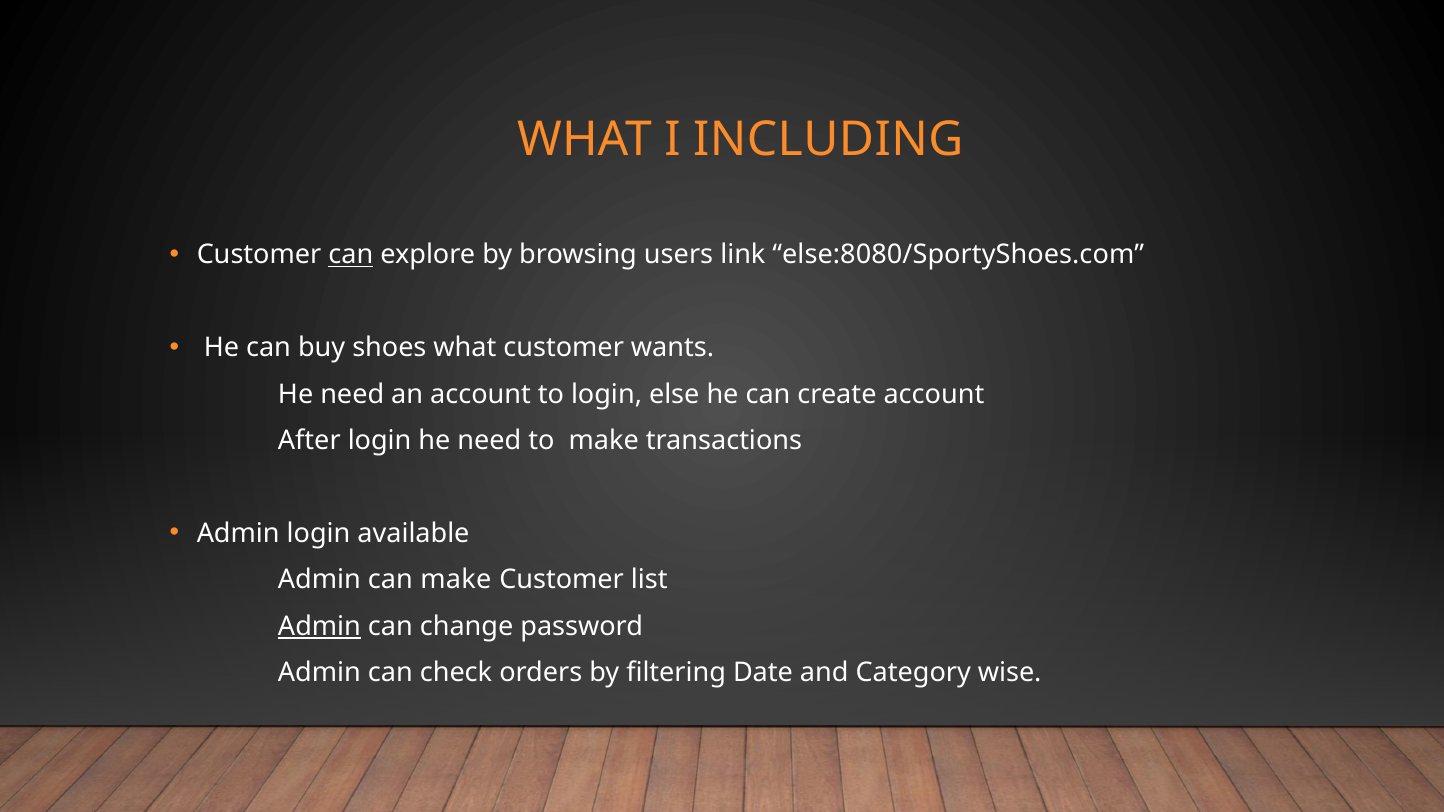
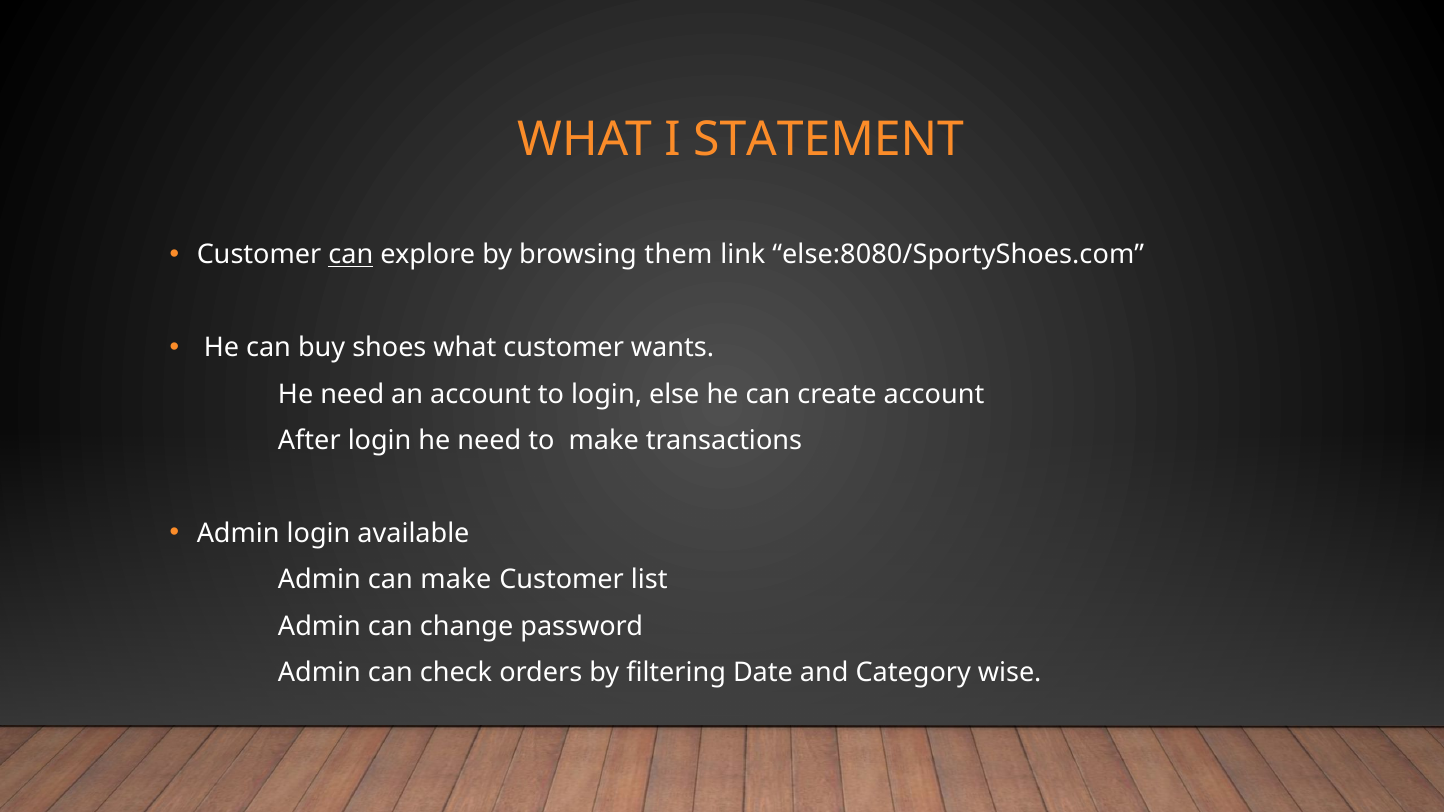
INCLUDING: INCLUDING -> STATEMENT
users: users -> them
Admin at (319, 627) underline: present -> none
